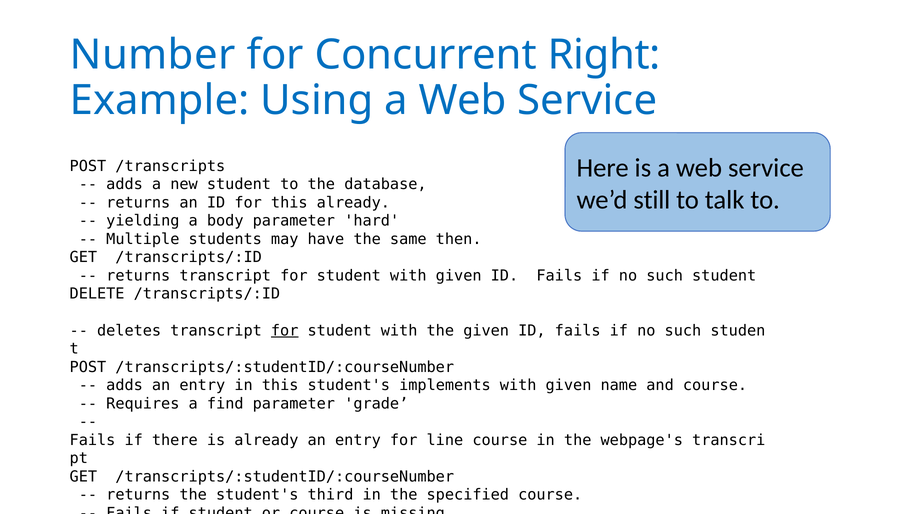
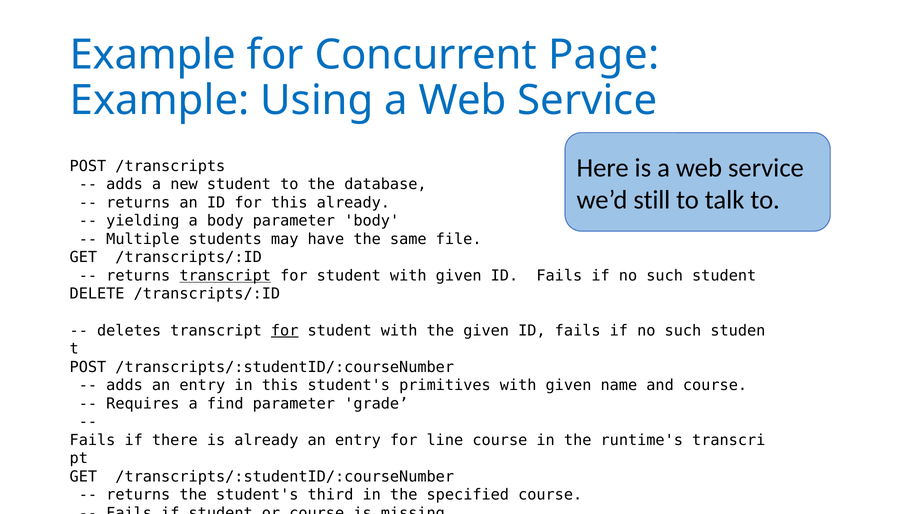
Number at (153, 55): Number -> Example
Right: Right -> Page
parameter hard: hard -> body
then: then -> file
transcript at (225, 276) underline: none -> present
implements: implements -> primitives
webpage's: webpage's -> runtime's
